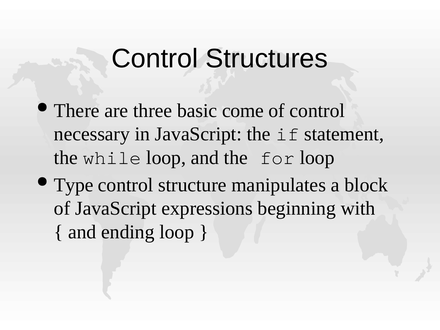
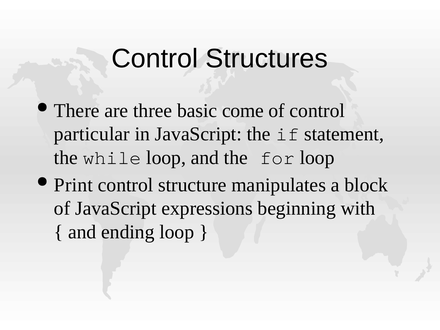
necessary: necessary -> particular
Type: Type -> Print
